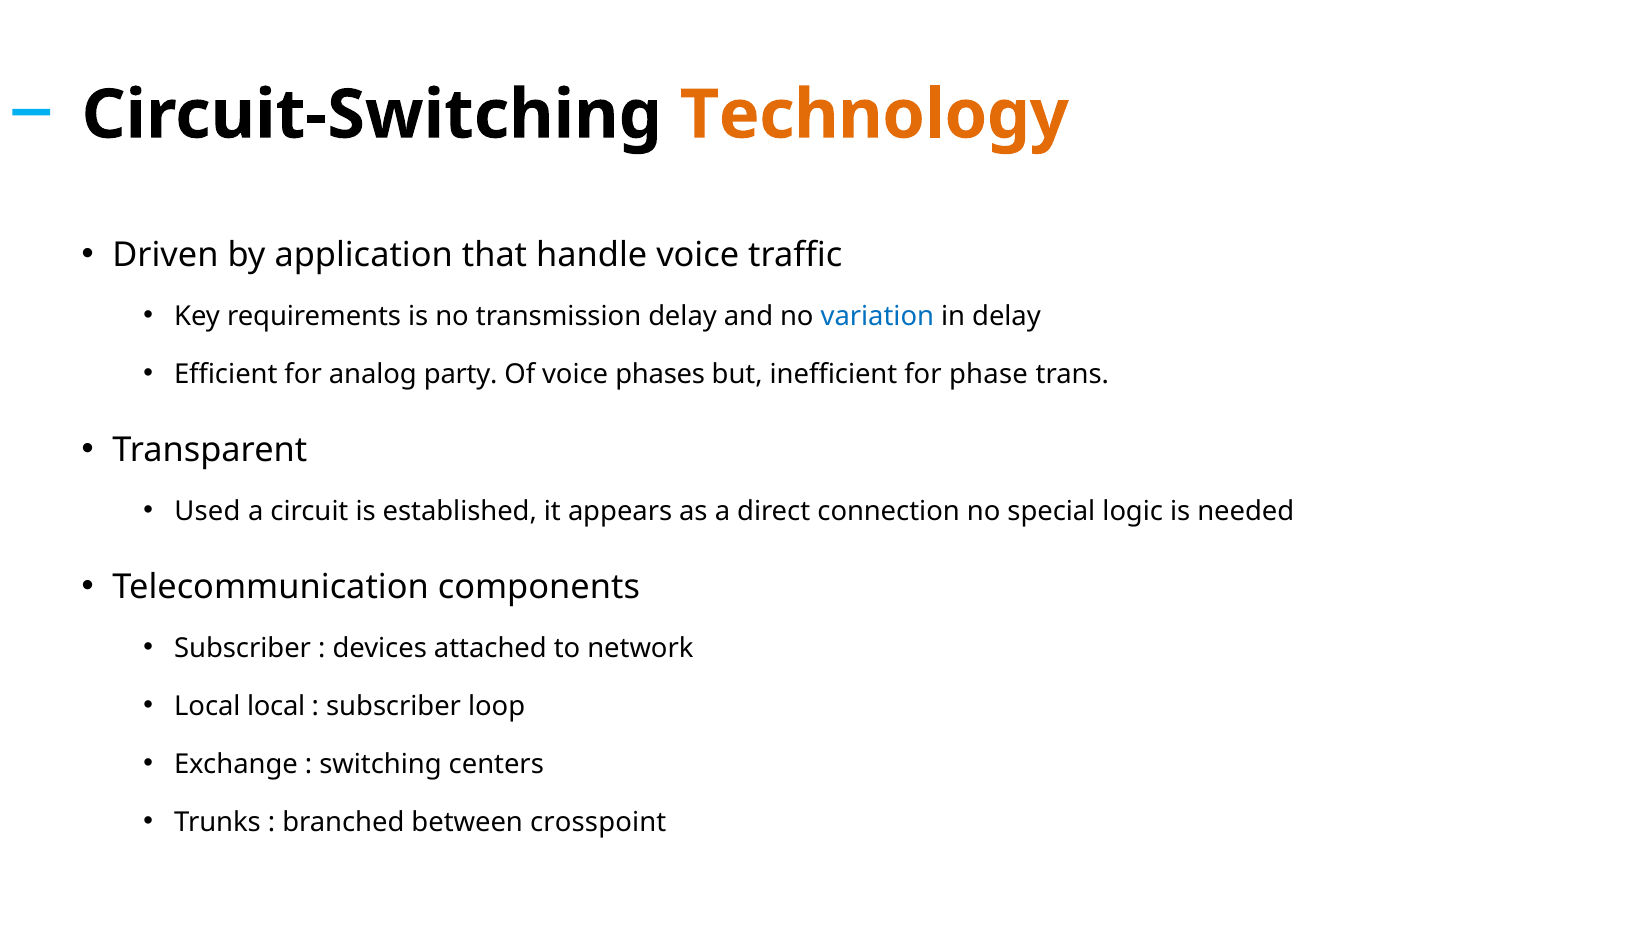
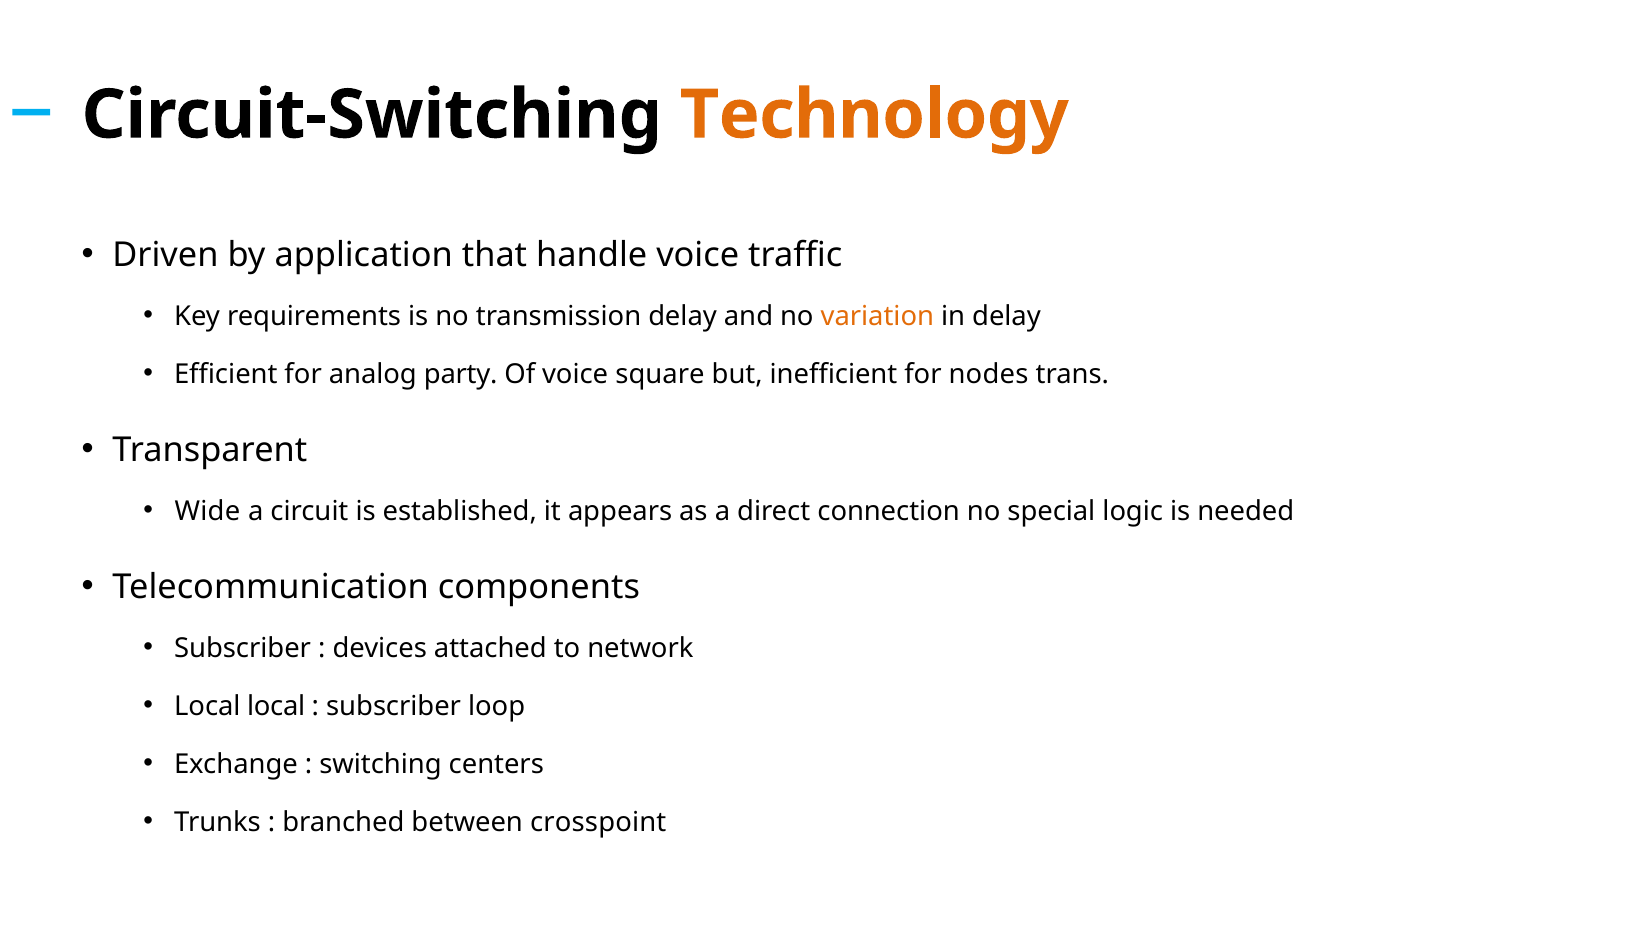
variation colour: blue -> orange
phases: phases -> square
phase: phase -> nodes
Used: Used -> Wide
